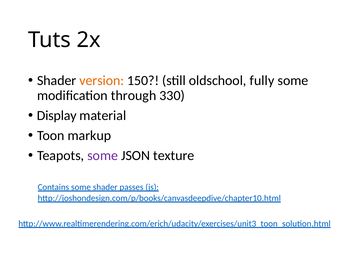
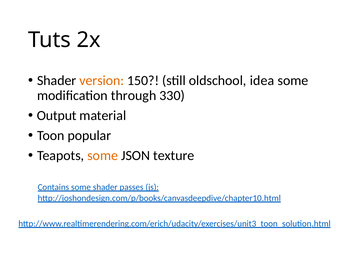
fully: fully -> idea
Display: Display -> Output
markup: markup -> popular
some at (103, 155) colour: purple -> orange
